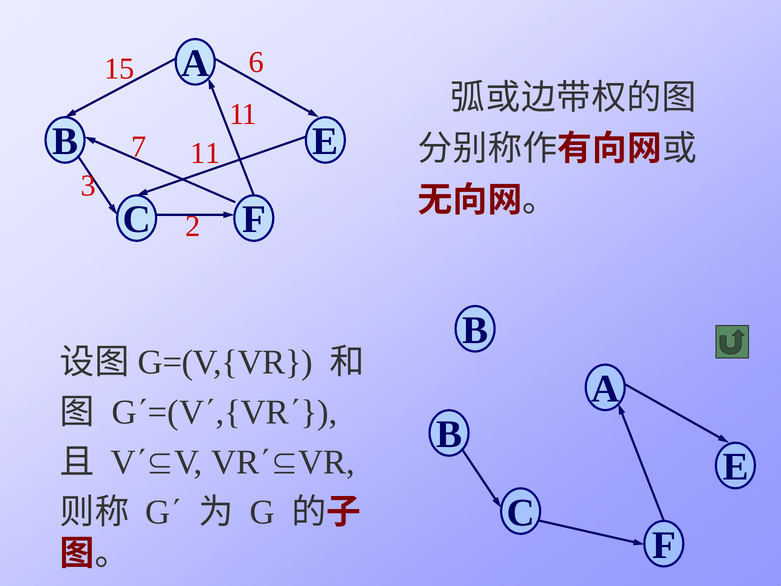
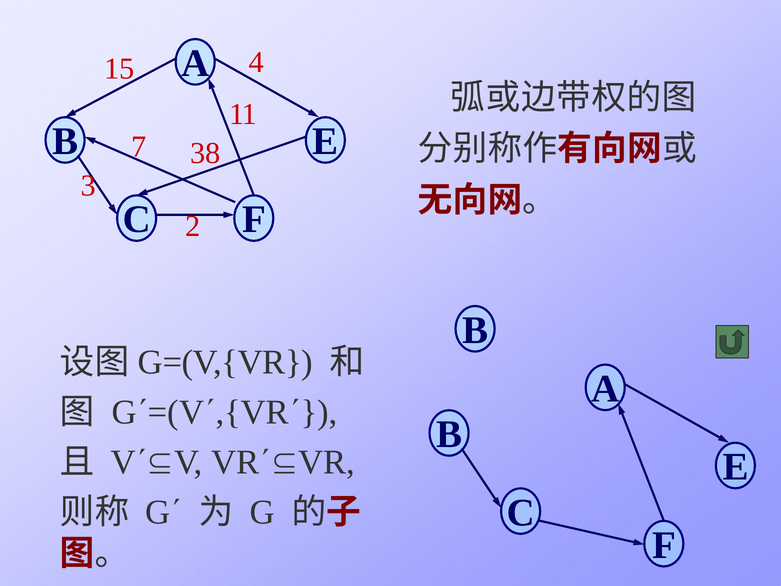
6: 6 -> 4
7 11: 11 -> 38
